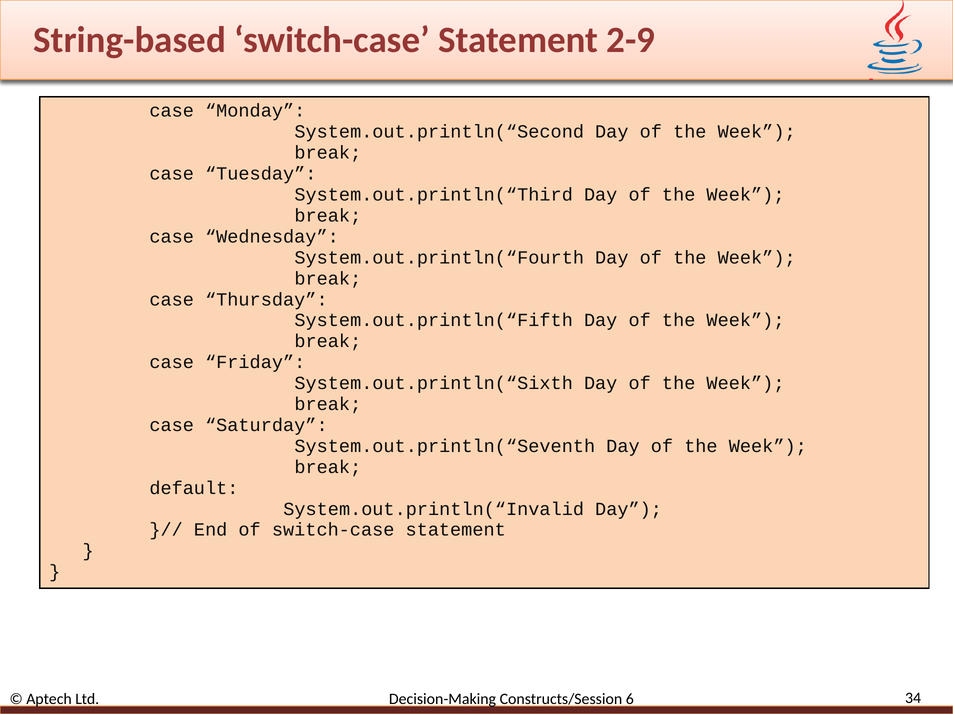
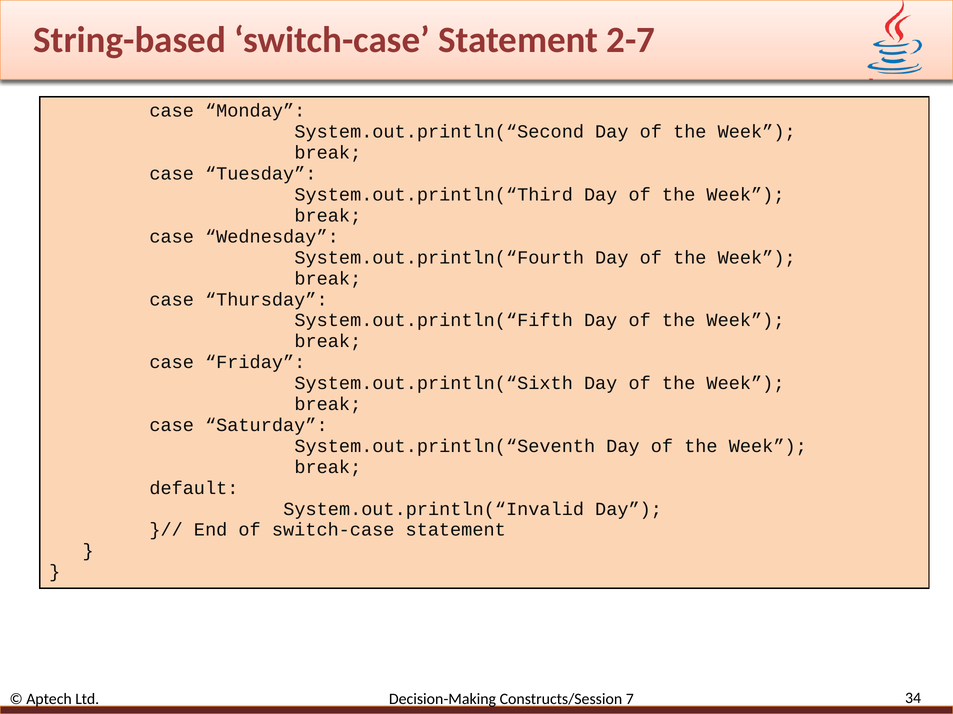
2-9: 2-9 -> 2-7
6: 6 -> 7
